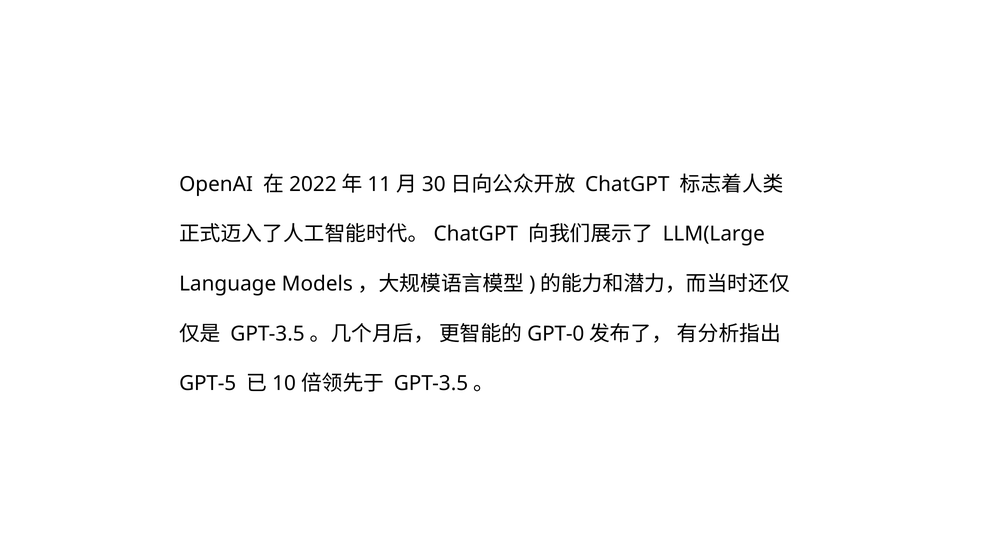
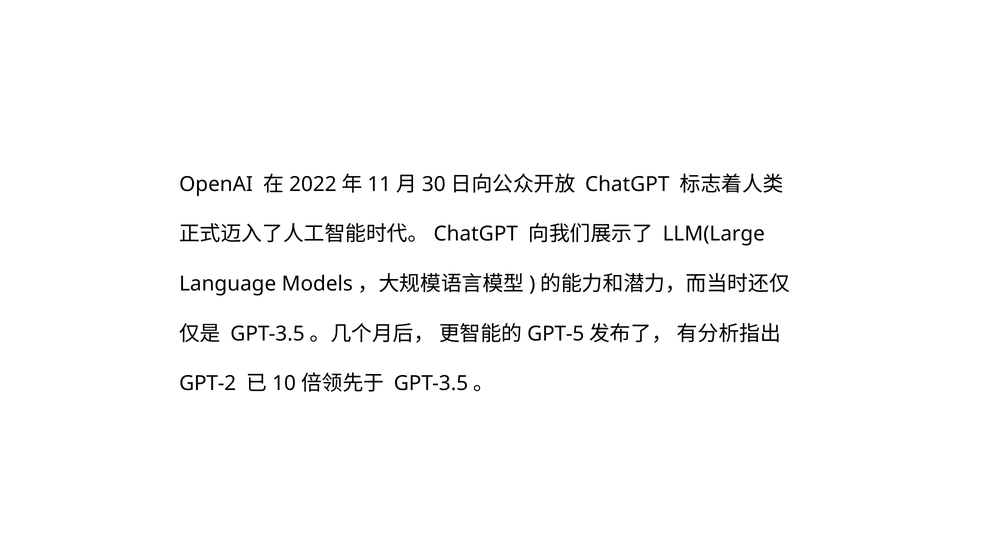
GPT-0: GPT-0 -> GPT-5
GPT-5: GPT-5 -> GPT-2
